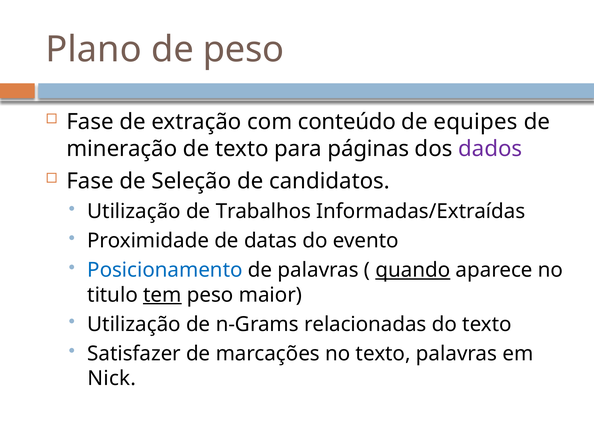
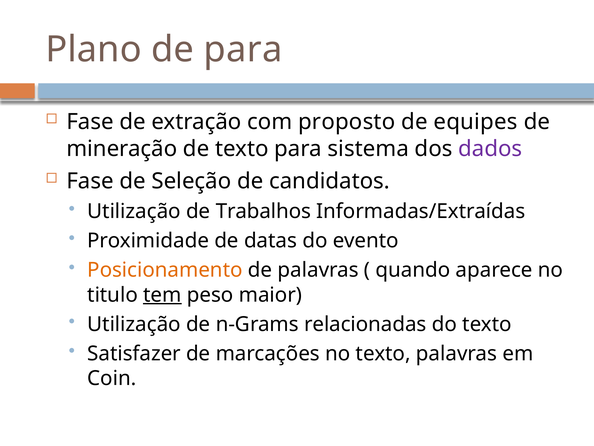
de peso: peso -> para
conteúdo: conteúdo -> proposto
páginas: páginas -> sistema
Posicionamento colour: blue -> orange
quando underline: present -> none
Nick: Nick -> Coin
